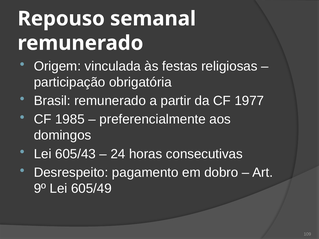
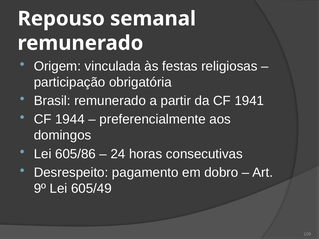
1977: 1977 -> 1941
1985: 1985 -> 1944
605/43: 605/43 -> 605/86
